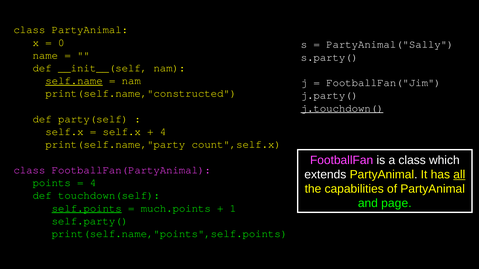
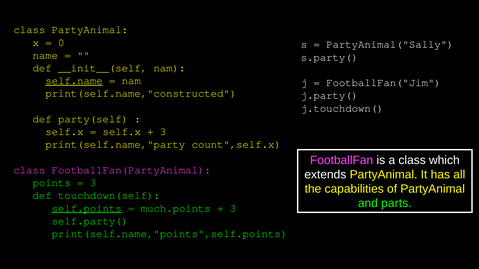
j.touchdown( underline: present -> none
4 at (163, 132): 4 -> 3
all underline: present -> none
4 at (93, 183): 4 -> 3
page: page -> parts
1 at (233, 209): 1 -> 3
